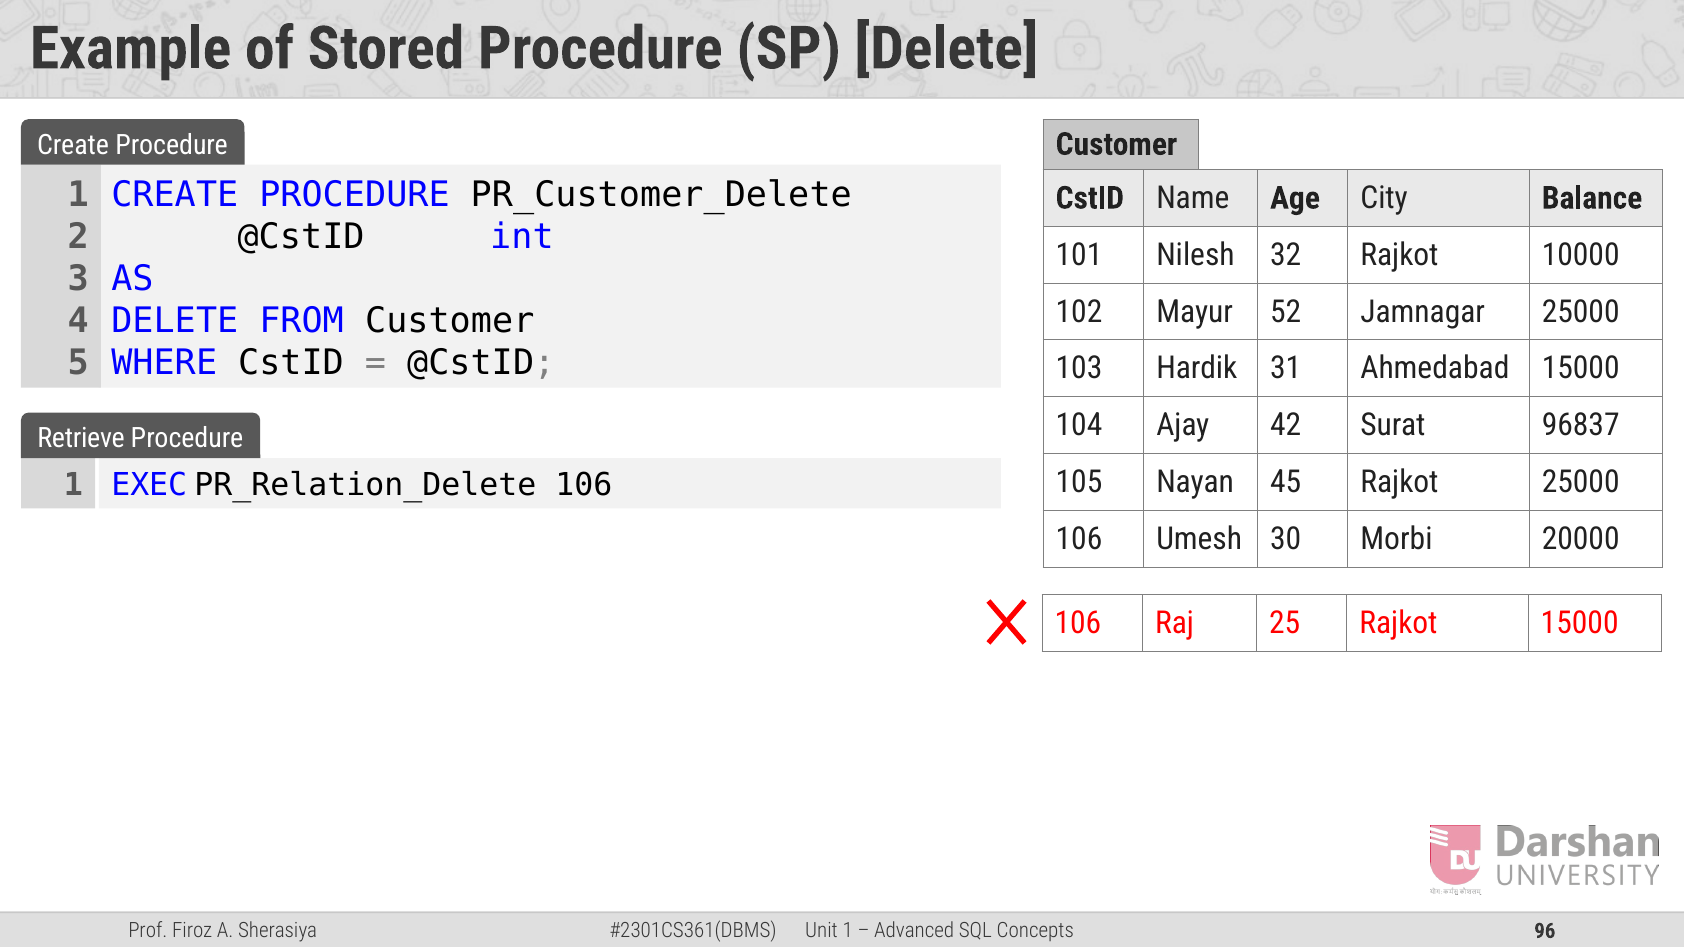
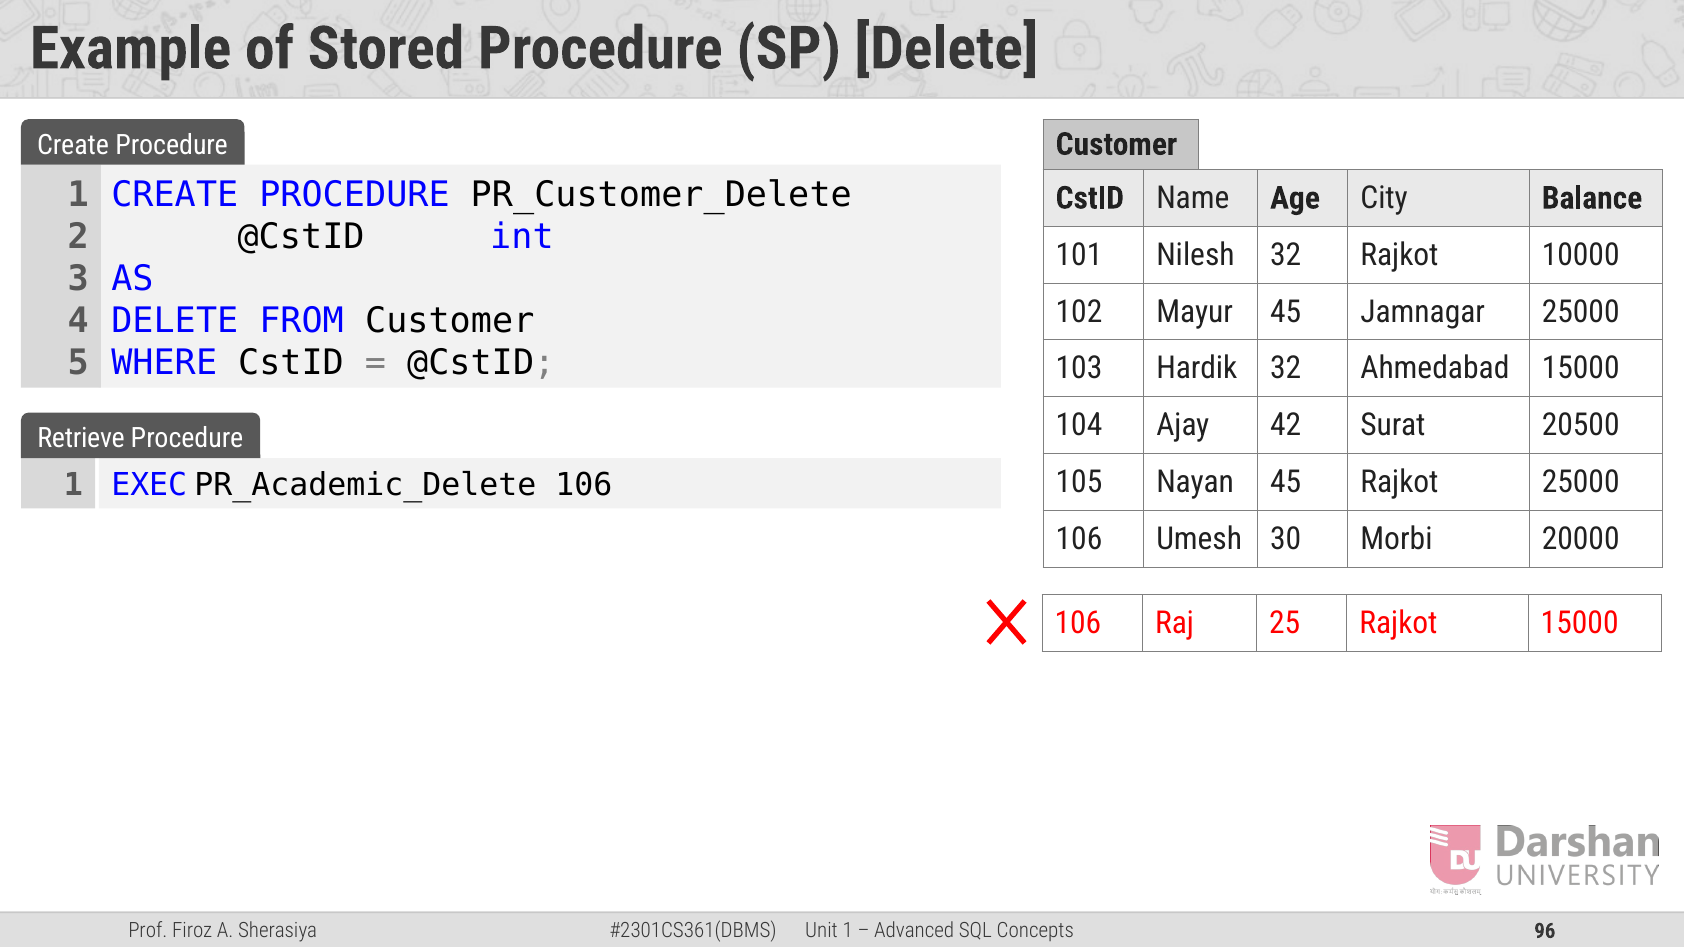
Mayur 52: 52 -> 45
Hardik 31: 31 -> 32
96837: 96837 -> 20500
PR_Relation_Delete: PR_Relation_Delete -> PR_Academic_Delete
